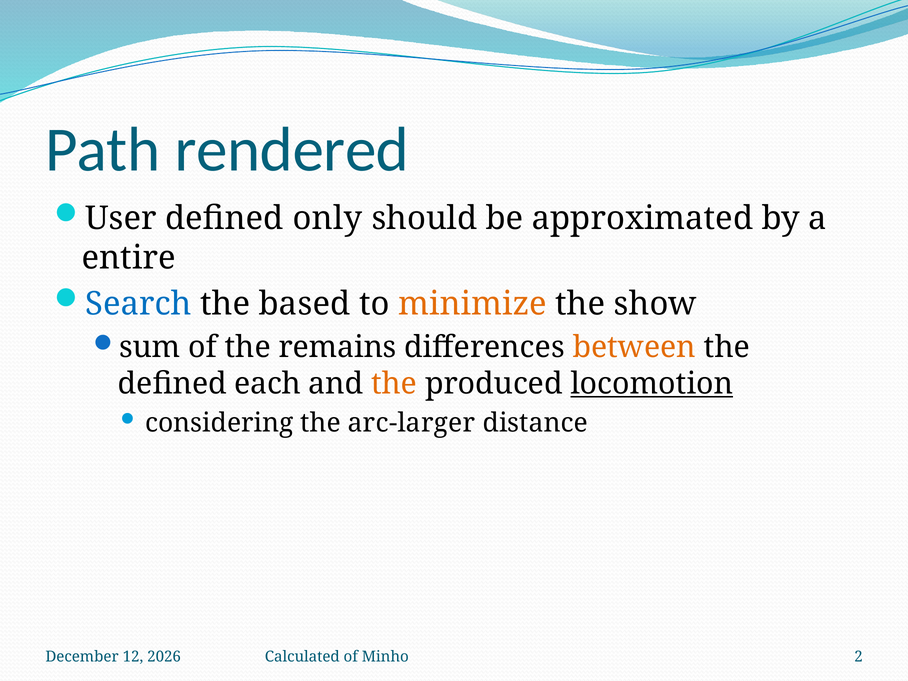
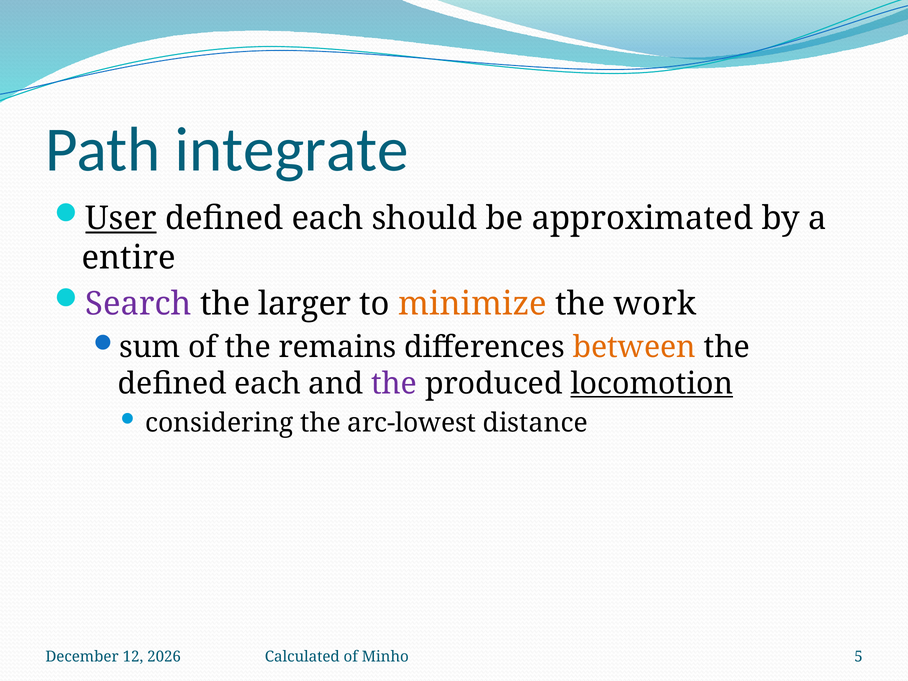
rendered: rendered -> integrate
User underline: none -> present
only at (327, 219): only -> each
Search colour: blue -> purple
based: based -> larger
show: show -> work
the at (394, 384) colour: orange -> purple
arc-larger: arc-larger -> arc-lowest
2: 2 -> 5
